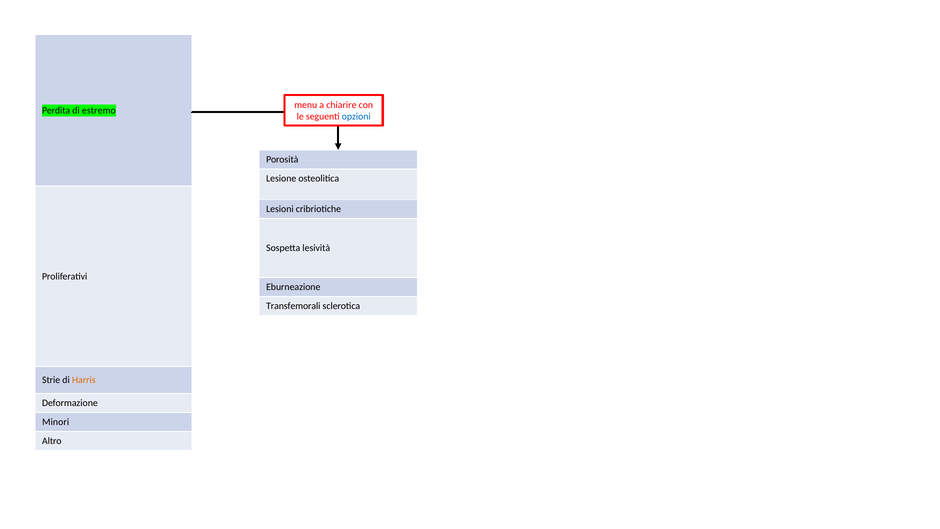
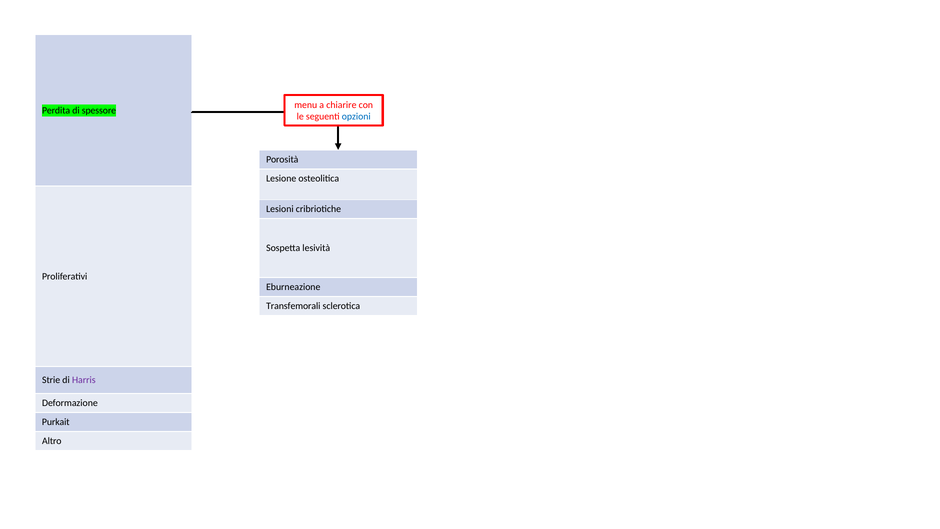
estremo: estremo -> spessore
Harris colour: orange -> purple
Minori: Minori -> Purkait
